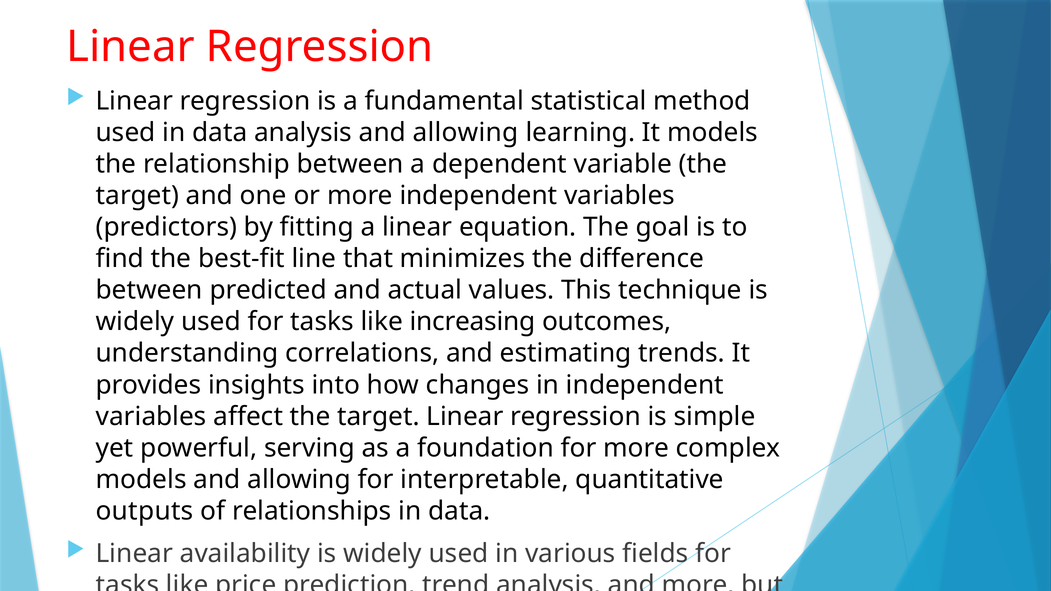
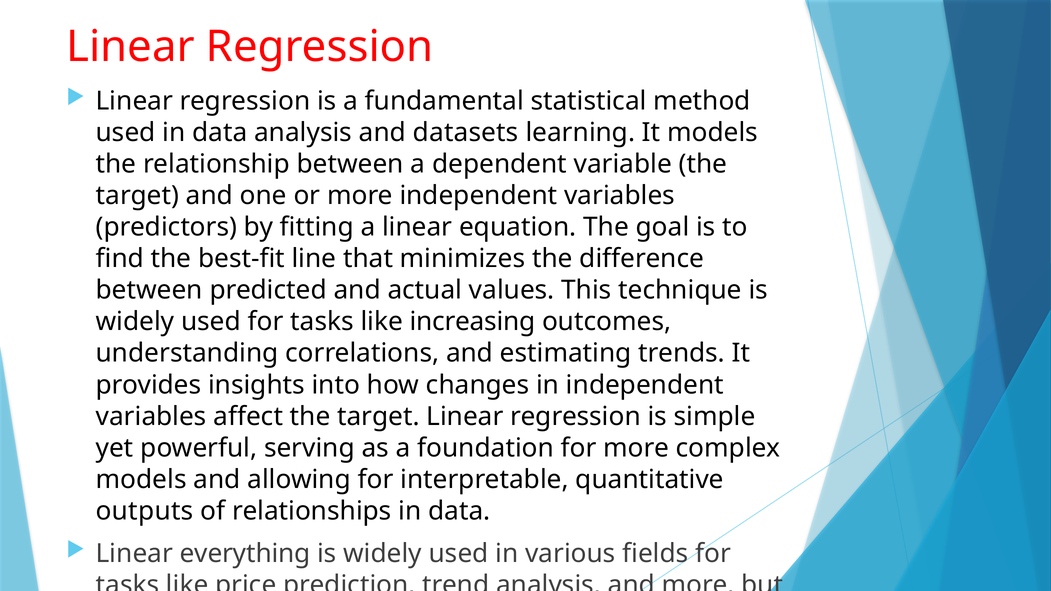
analysis and allowing: allowing -> datasets
availability: availability -> everything
